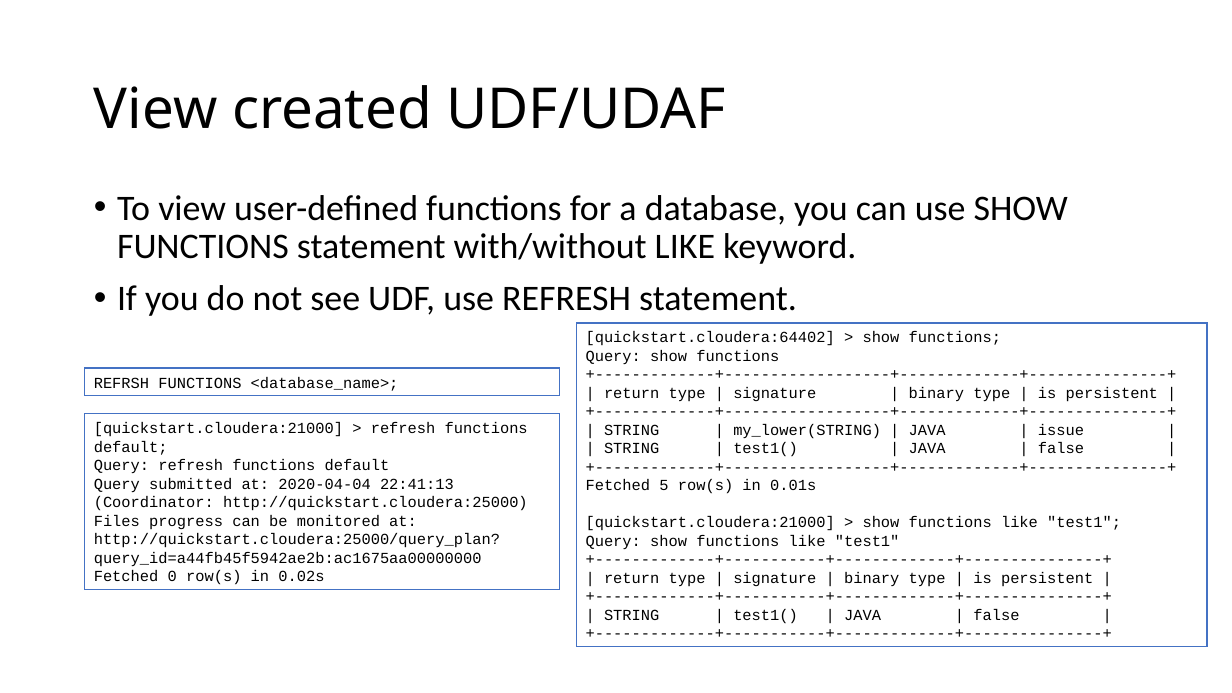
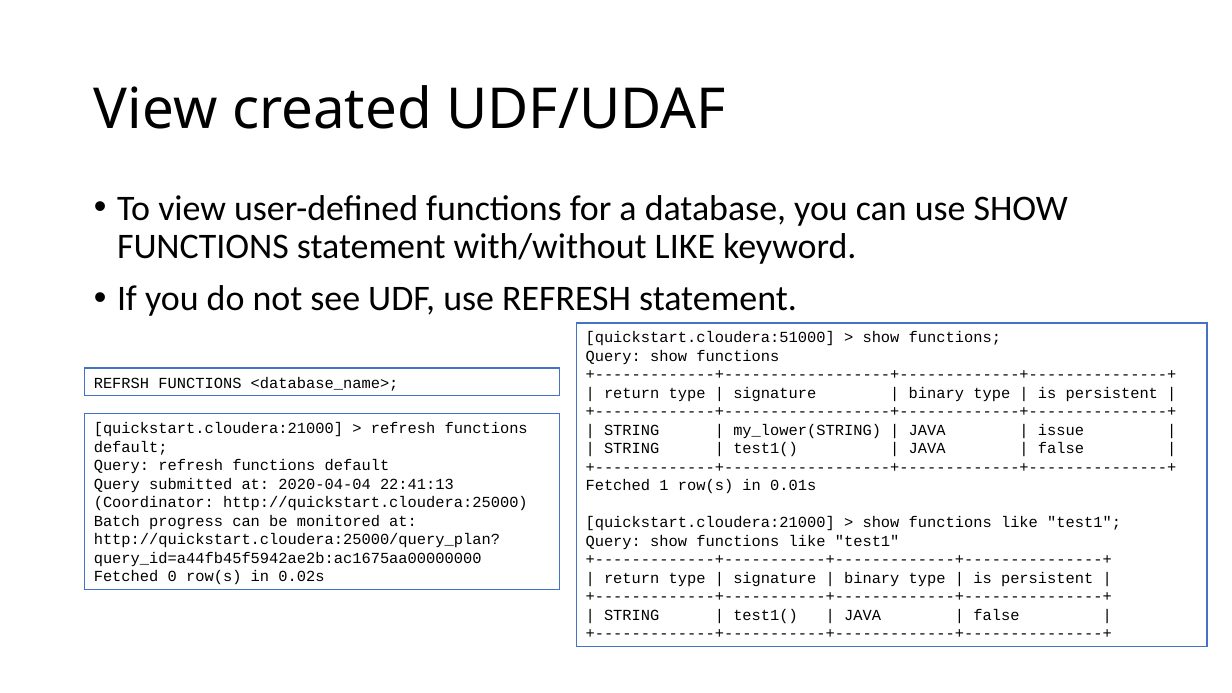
quickstart.cloudera:64402: quickstart.cloudera:64402 -> quickstart.cloudera:51000
5: 5 -> 1
Files: Files -> Batch
